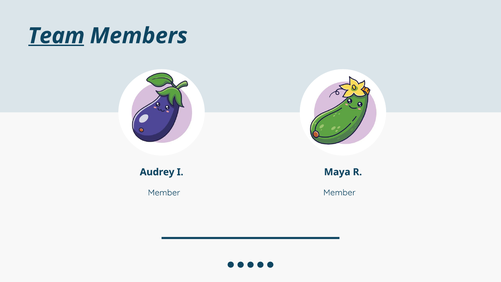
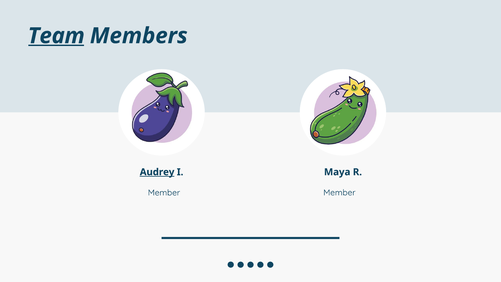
Audrey underline: none -> present
